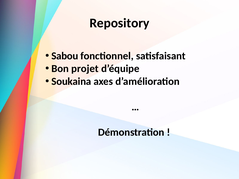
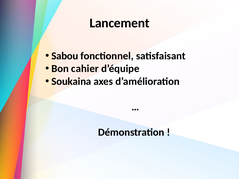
Repository: Repository -> Lancement
projet: projet -> cahier
